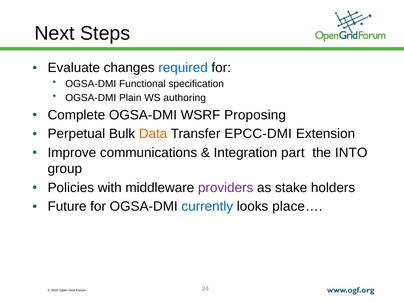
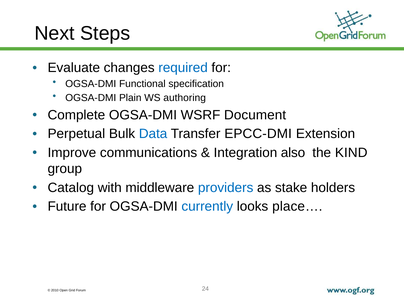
Proposing: Proposing -> Document
Data colour: orange -> blue
part: part -> also
INTO: INTO -> KIND
Policies: Policies -> Catalog
providers colour: purple -> blue
